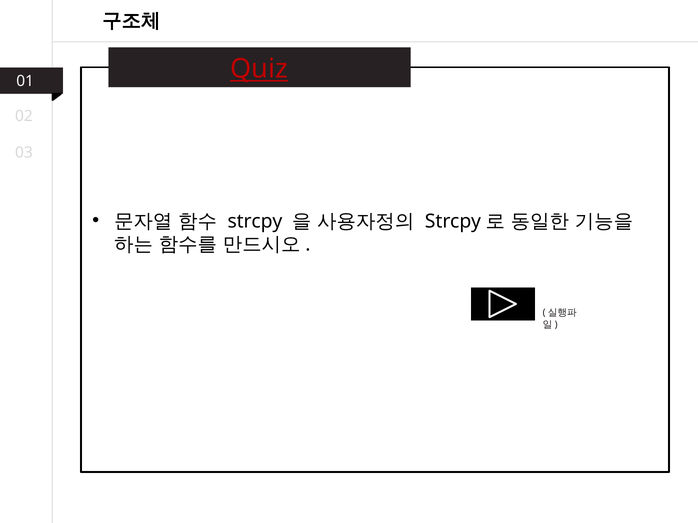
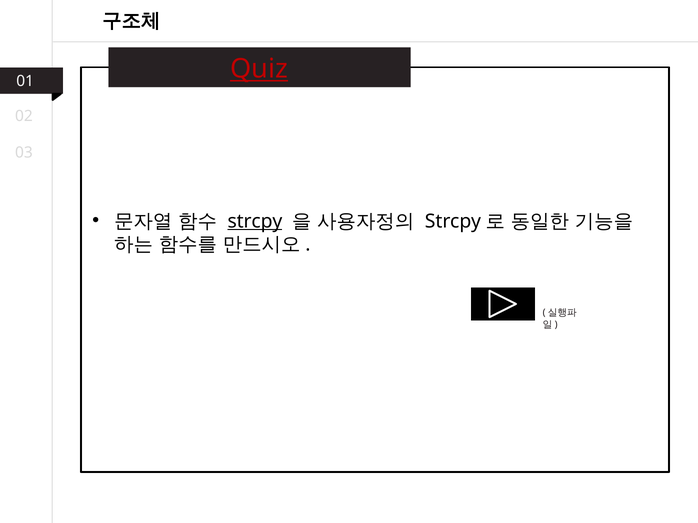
strcpy underline: none -> present
